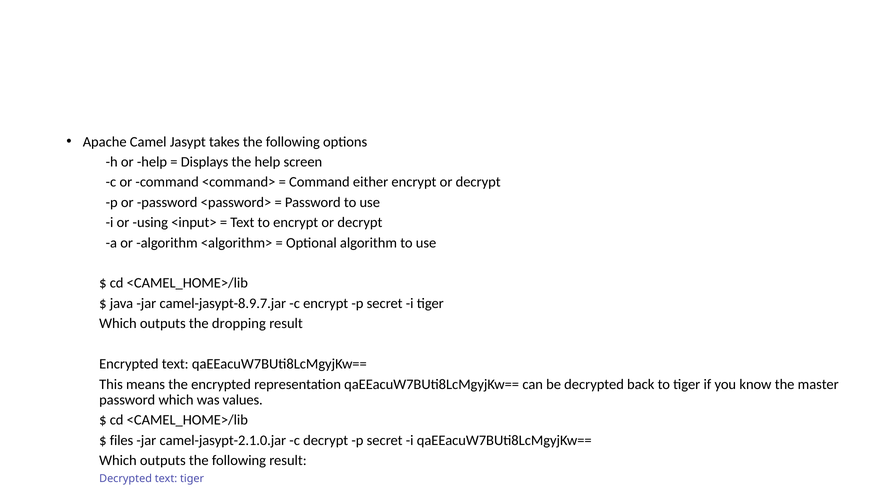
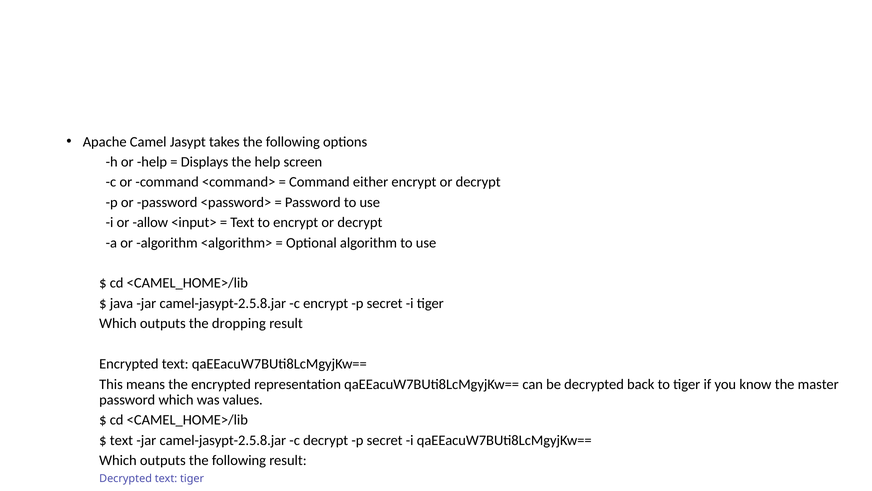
using: using -> allow
java jar camel-jasypt-8.9.7.jar: camel-jasypt-8.9.7.jar -> camel-jasypt-2.5.8.jar
files at (122, 440): files -> text
camel-jasypt-2.1.0.jar at (223, 440): camel-jasypt-2.1.0.jar -> camel-jasypt-2.5.8.jar
